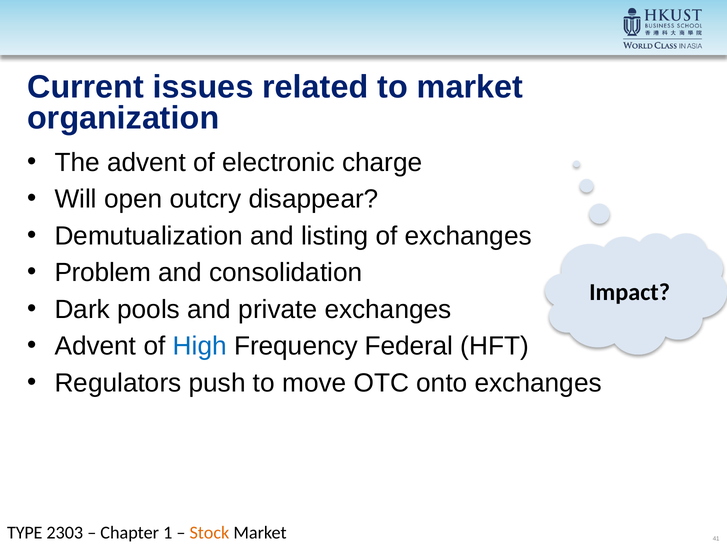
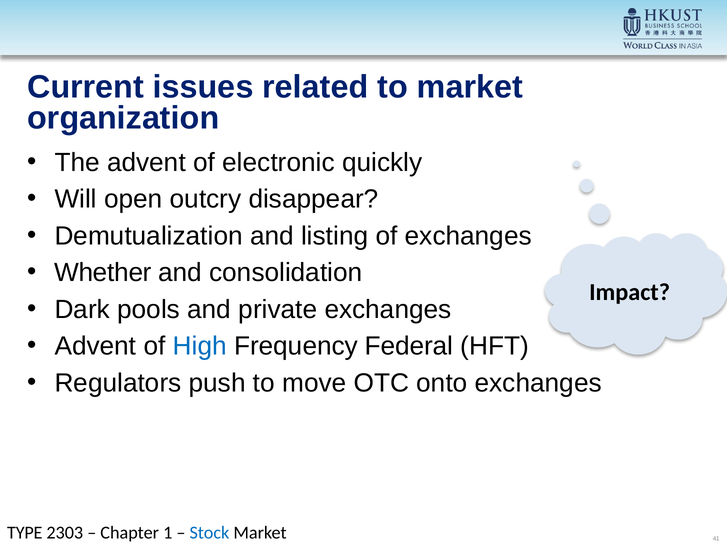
charge: charge -> quickly
Problem: Problem -> Whether
Stock colour: orange -> blue
